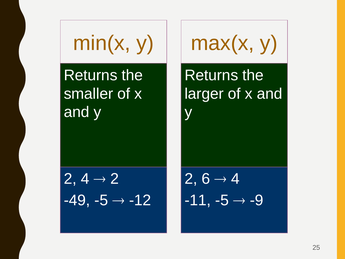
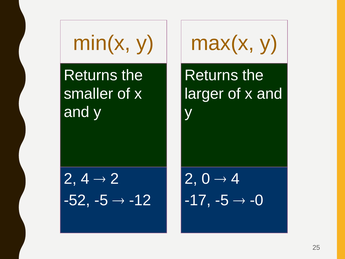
6: 6 -> 0
-49: -49 -> -52
-11: -11 -> -17
-9: -9 -> -0
